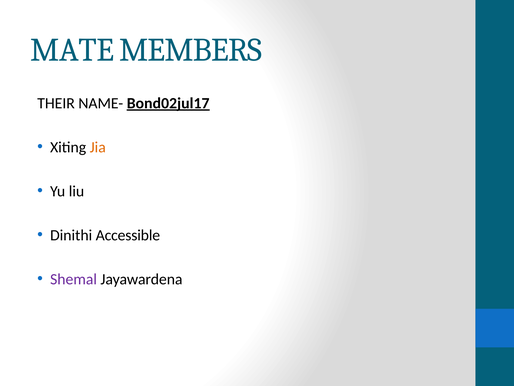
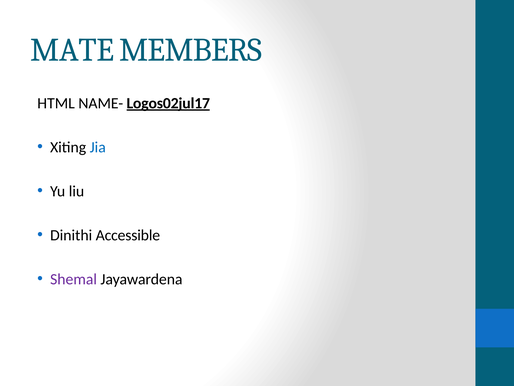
THEIR: THEIR -> HTML
Bond02jul17: Bond02jul17 -> Logos02jul17
Jia colour: orange -> blue
